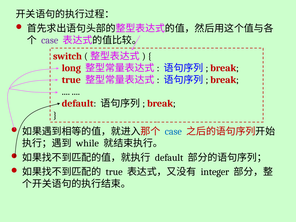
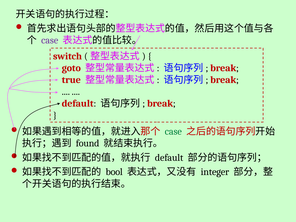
long: long -> goto
case at (173, 131) colour: blue -> green
while: while -> found
true at (114, 172): true -> bool
